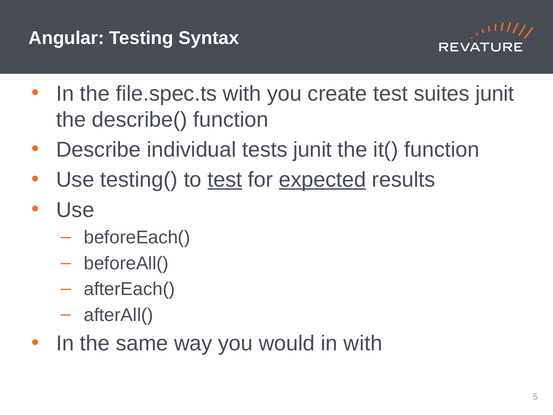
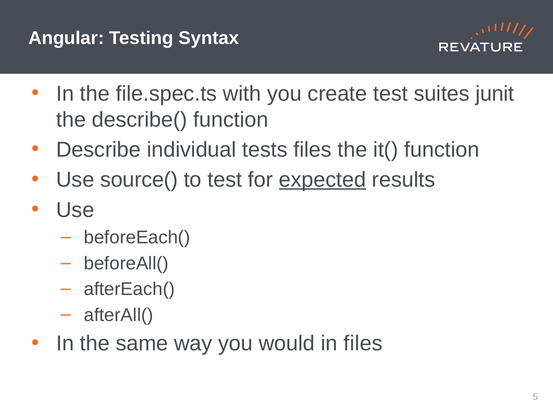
tests junit: junit -> files
testing(: testing( -> source(
test at (225, 180) underline: present -> none
in with: with -> files
